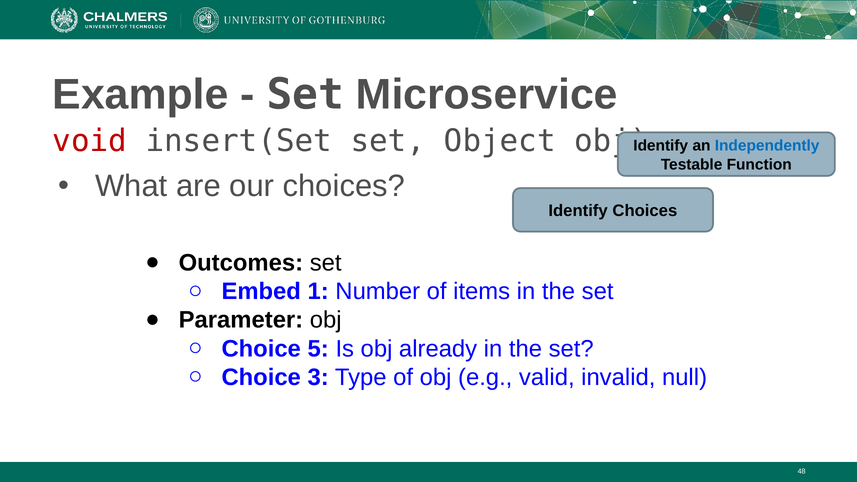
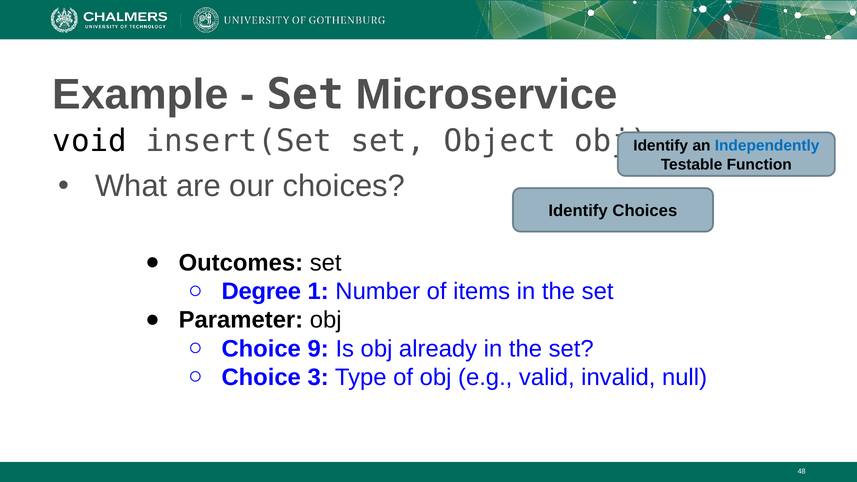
void colour: red -> black
Embed: Embed -> Degree
5: 5 -> 9
